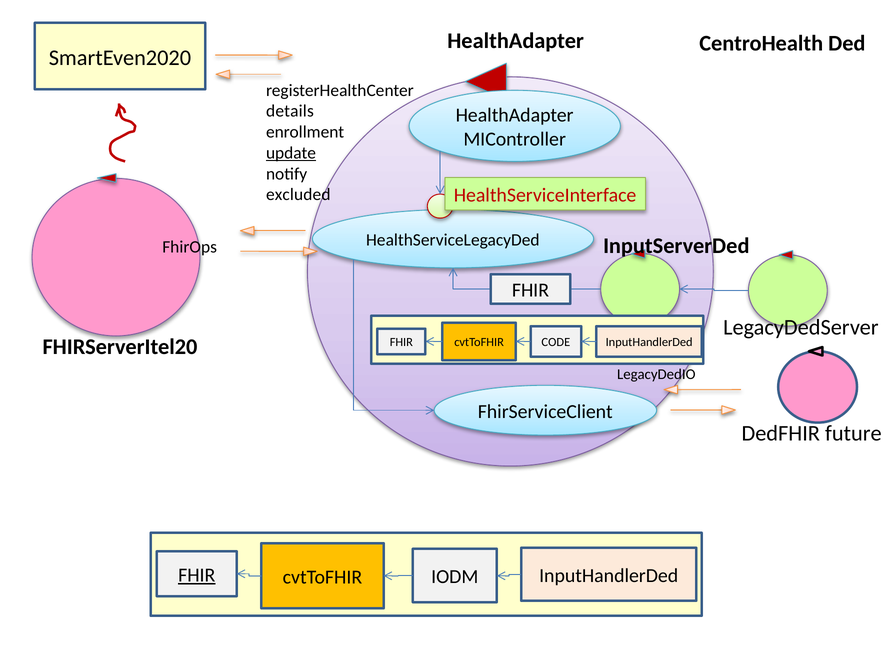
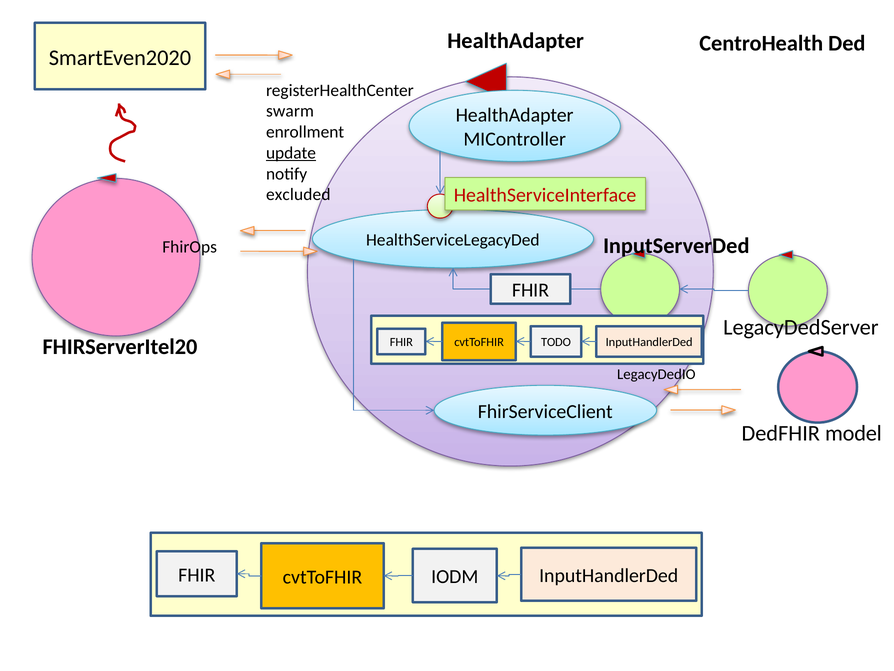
details: details -> swarm
CODE: CODE -> TODO
future: future -> model
FHIR at (197, 575) underline: present -> none
